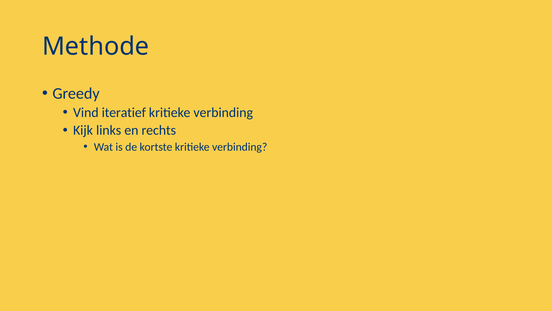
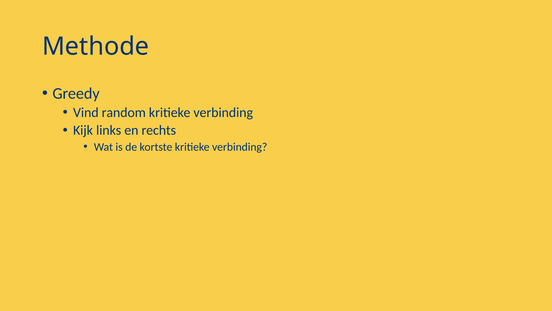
iteratief: iteratief -> random
